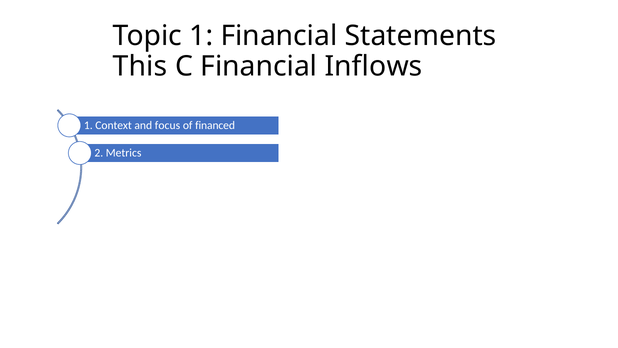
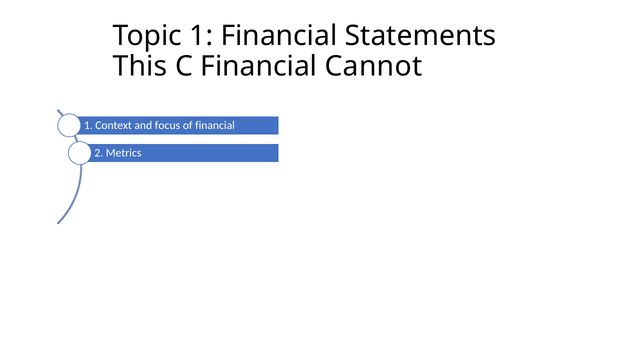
Inflows: Inflows -> Cannot
of financed: financed -> financial
